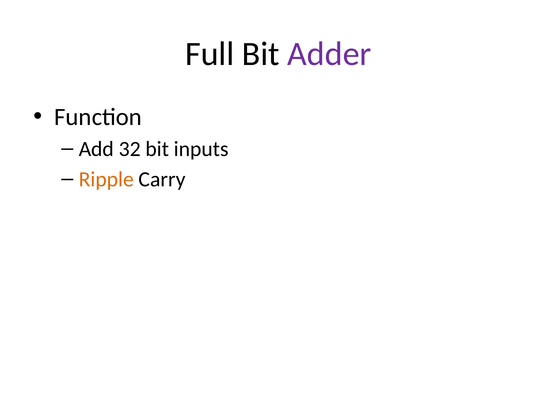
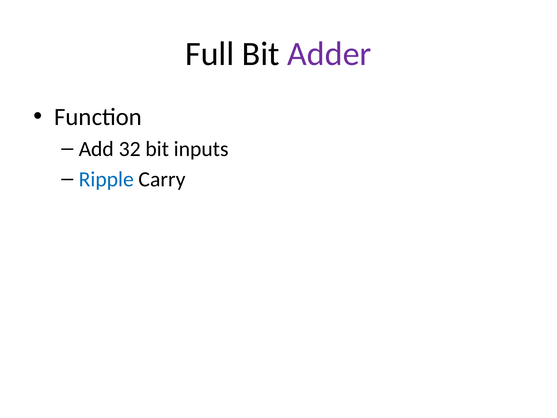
Ripple colour: orange -> blue
